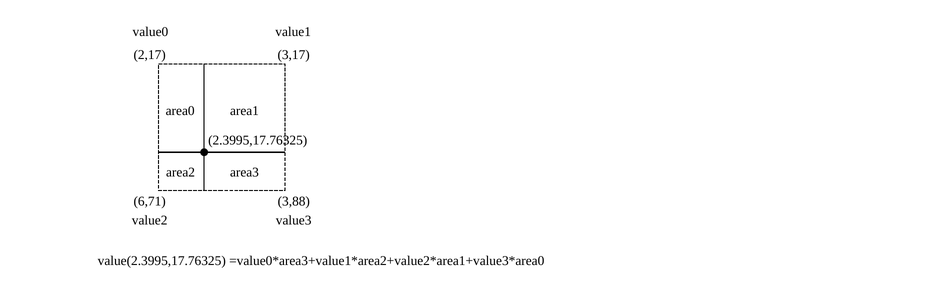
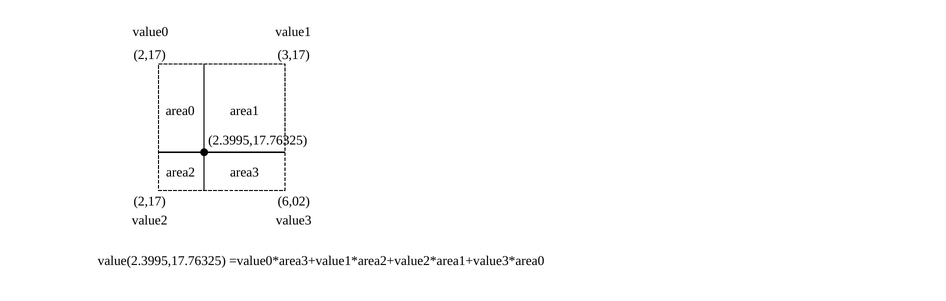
6,71 at (150, 201): 6,71 -> 2,17
3,88: 3,88 -> 6,02
